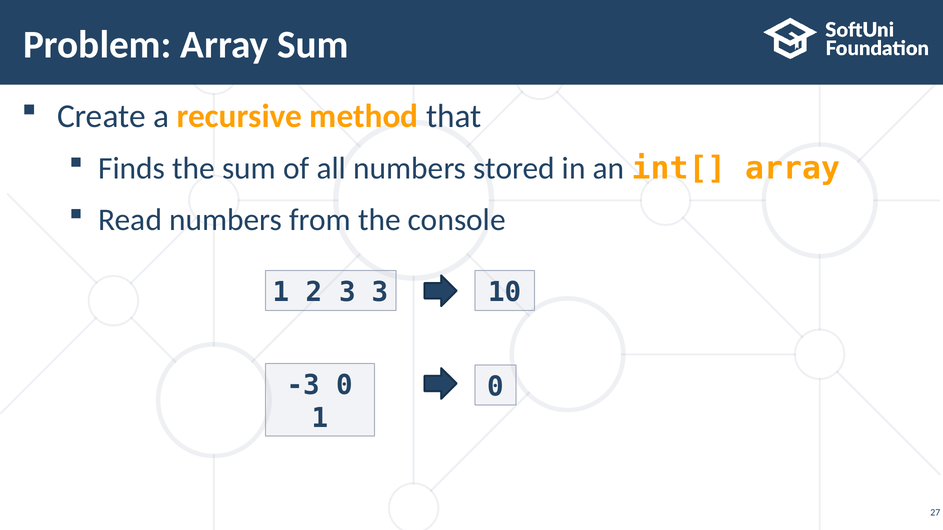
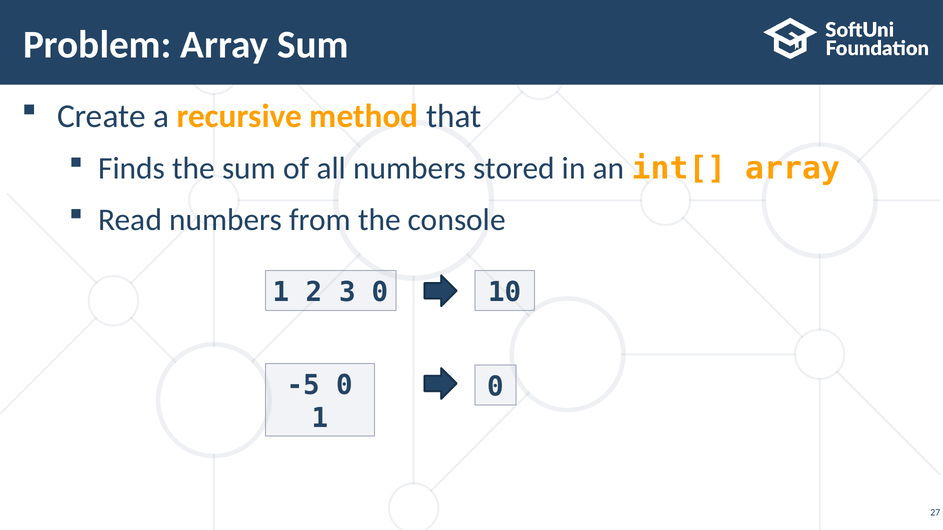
3 3: 3 -> 0
-3: -3 -> -5
